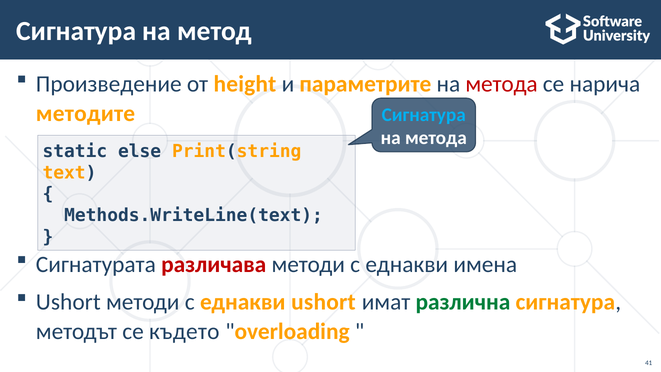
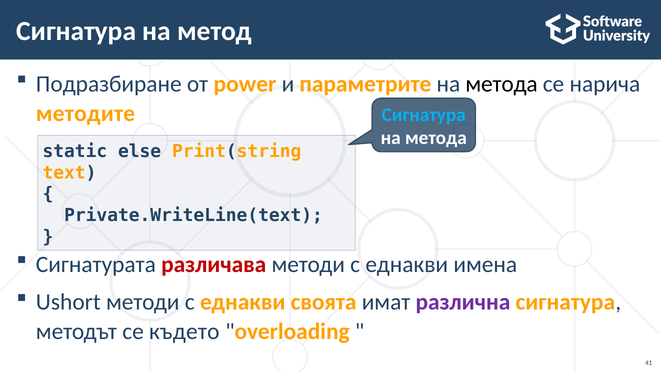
Произведение: Произведение -> Подразбиране
height: height -> power
метода at (502, 84) colour: red -> black
Methods.WriteLine(text: Methods.WriteLine(text -> Private.WriteLine(text
еднакви ushort: ushort -> своята
различна colour: green -> purple
